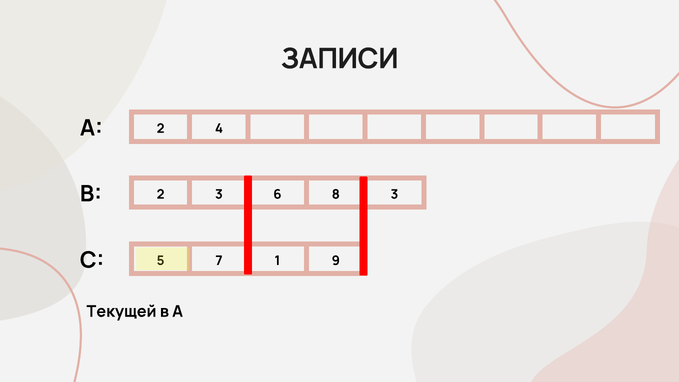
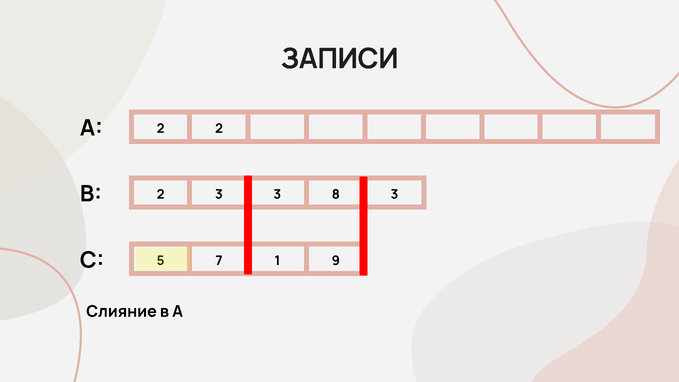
4 at (219, 128): 4 -> 2
3 6: 6 -> 3
Текущей: Текущей -> Слияние
